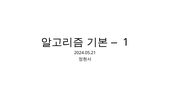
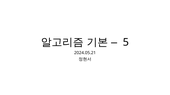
1: 1 -> 5
